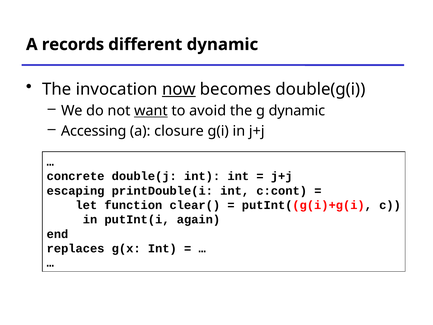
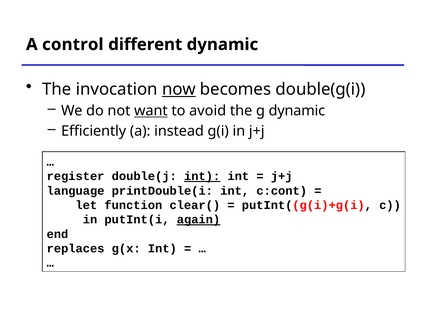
records: records -> control
Accessing: Accessing -> Efficiently
closure: closure -> instead
concrete: concrete -> register
int at (202, 176) underline: none -> present
escaping: escaping -> language
again underline: none -> present
